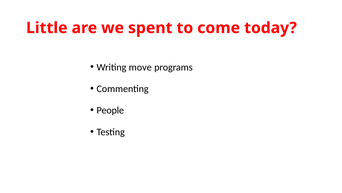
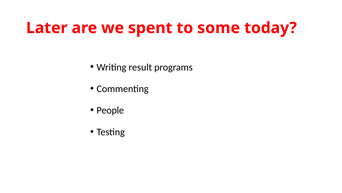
Little: Little -> Later
come: come -> some
move: move -> result
